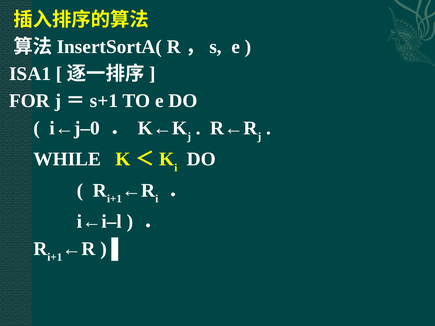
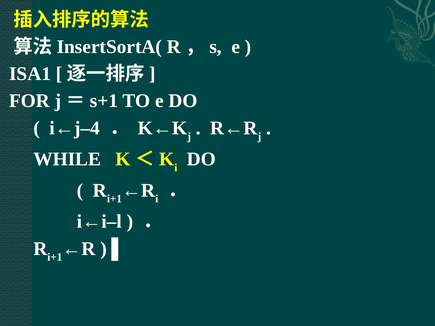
i←j–0: i←j–0 -> i←j–4
